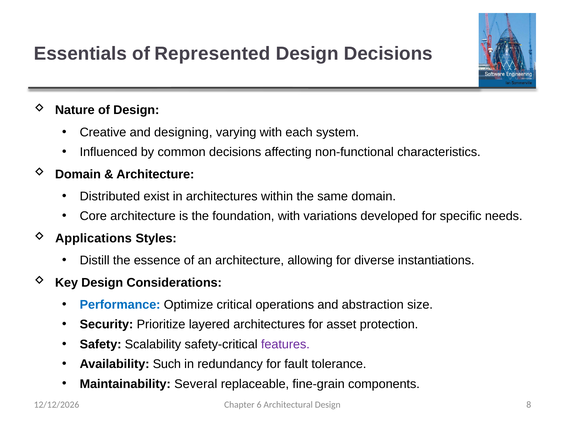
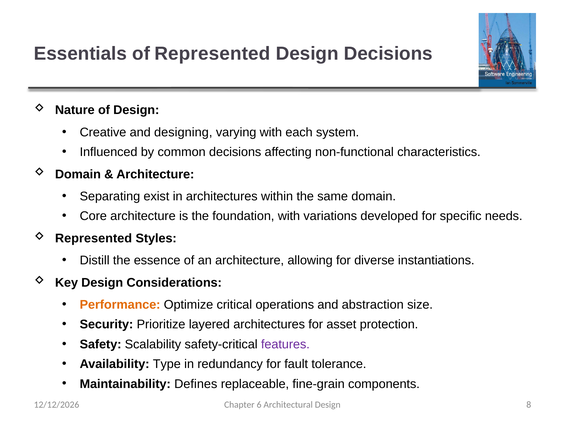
Distributed: Distributed -> Separating
Applications at (94, 238): Applications -> Represented
Performance colour: blue -> orange
Such: Such -> Type
Several: Several -> Defines
